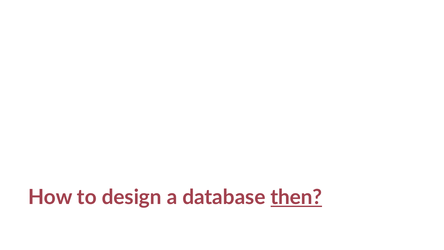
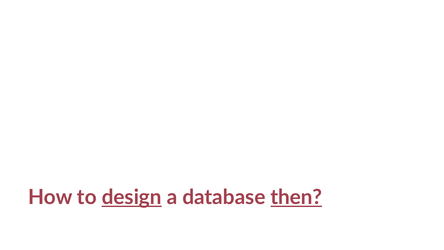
design underline: none -> present
